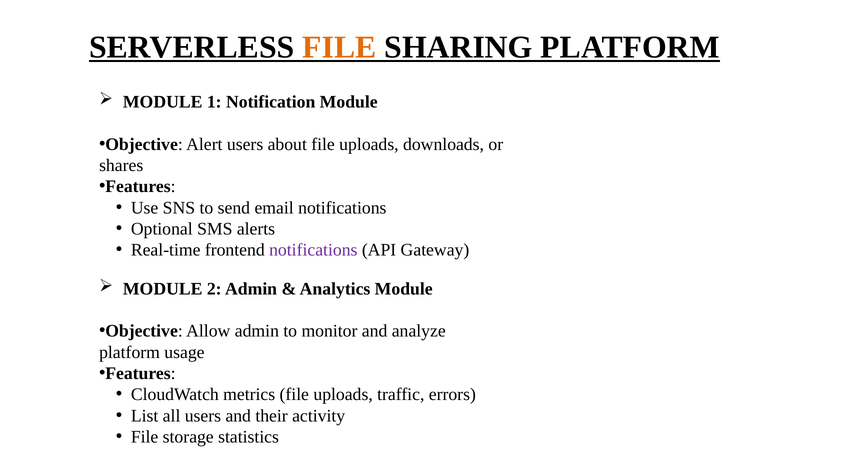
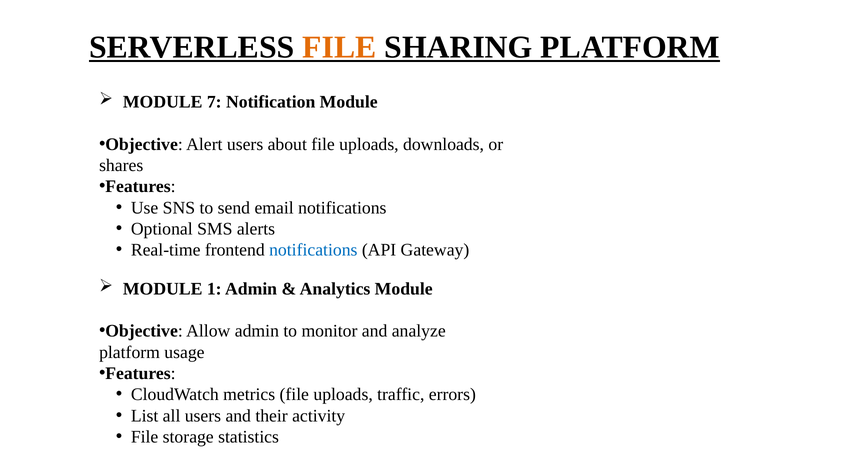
1: 1 -> 7
notifications at (313, 250) colour: purple -> blue
2: 2 -> 1
